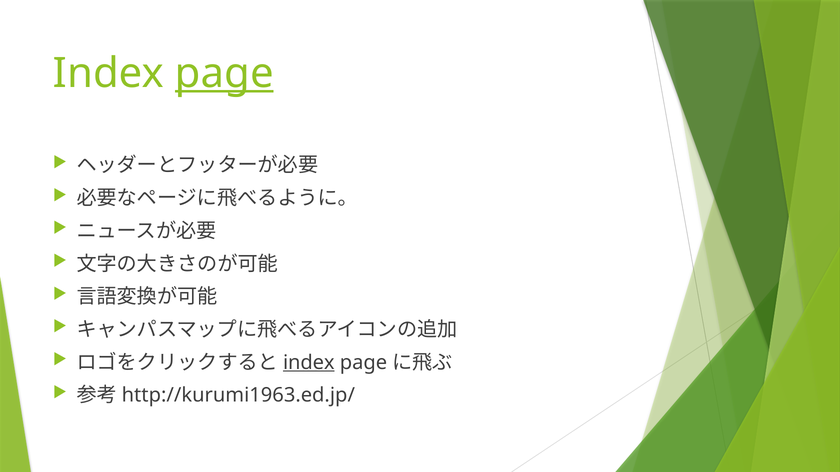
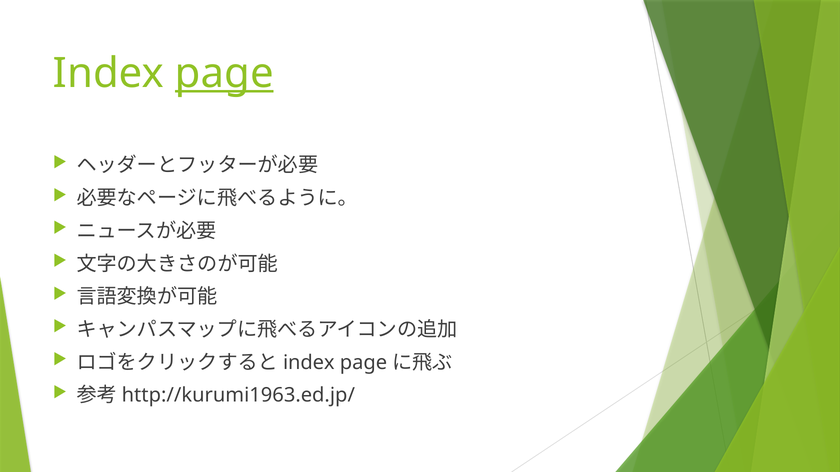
index at (309, 363) underline: present -> none
